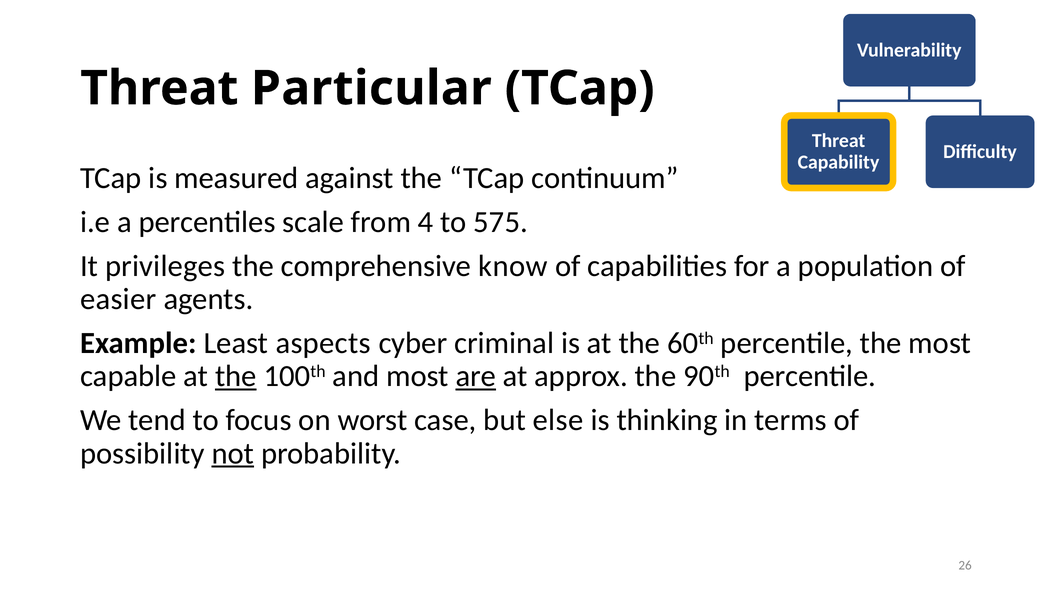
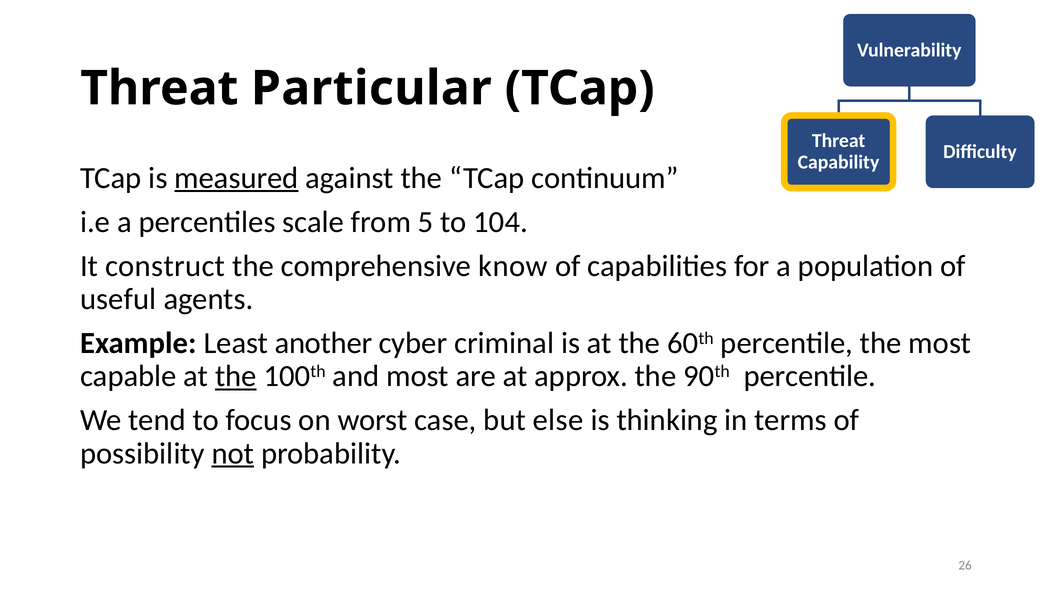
measured underline: none -> present
4: 4 -> 5
575: 575 -> 104
privileges: privileges -> construct
easier: easier -> useful
aspects: aspects -> another
are underline: present -> none
